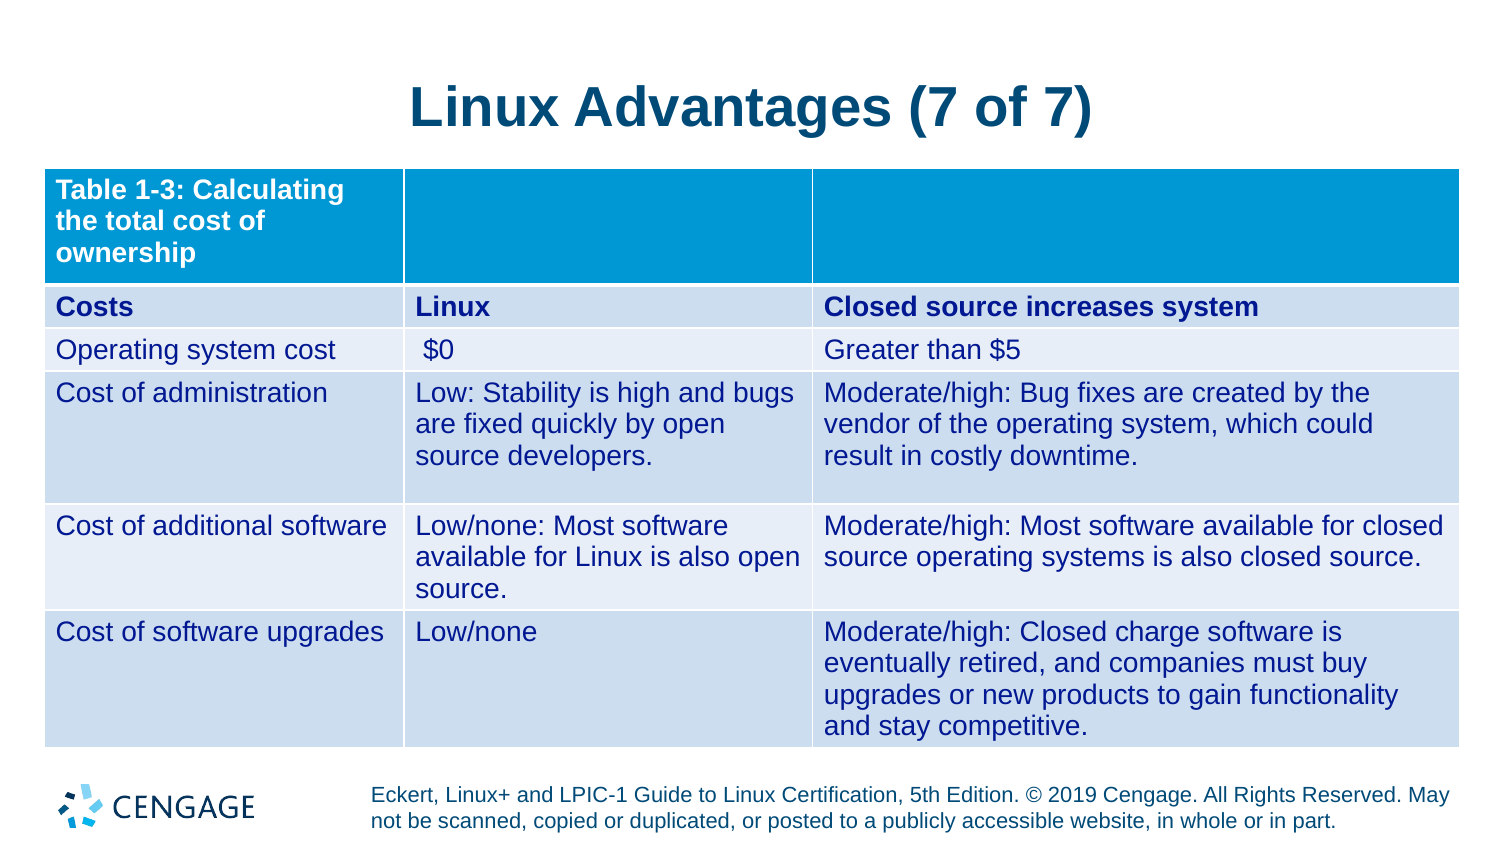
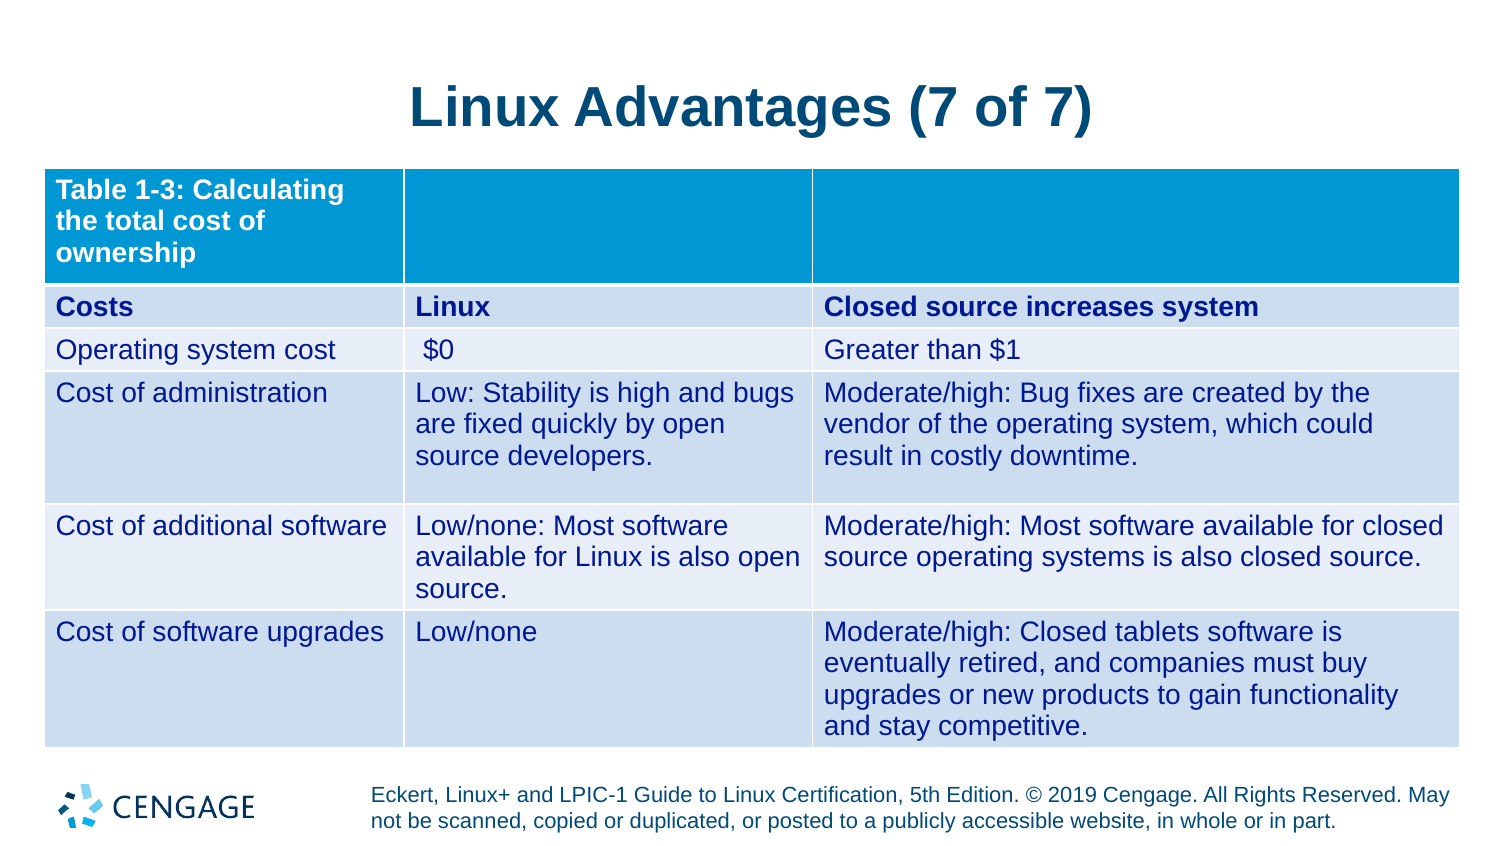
$5: $5 -> $1
charge: charge -> tablets
